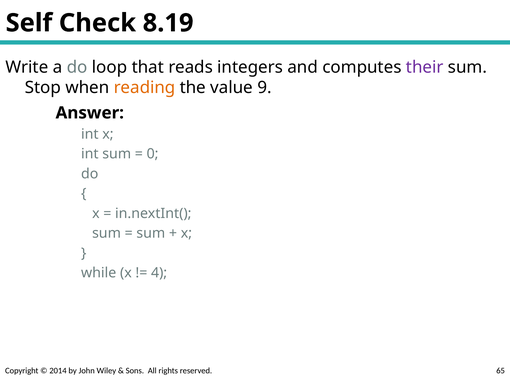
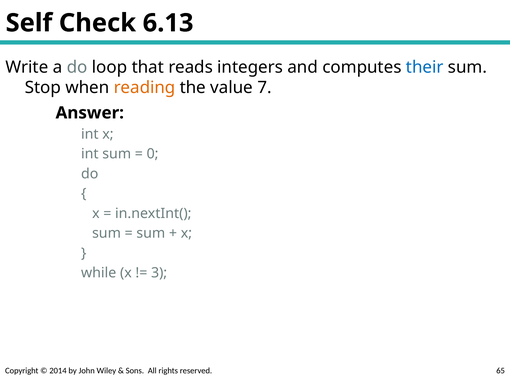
8.19: 8.19 -> 6.13
their colour: purple -> blue
9: 9 -> 7
4: 4 -> 3
